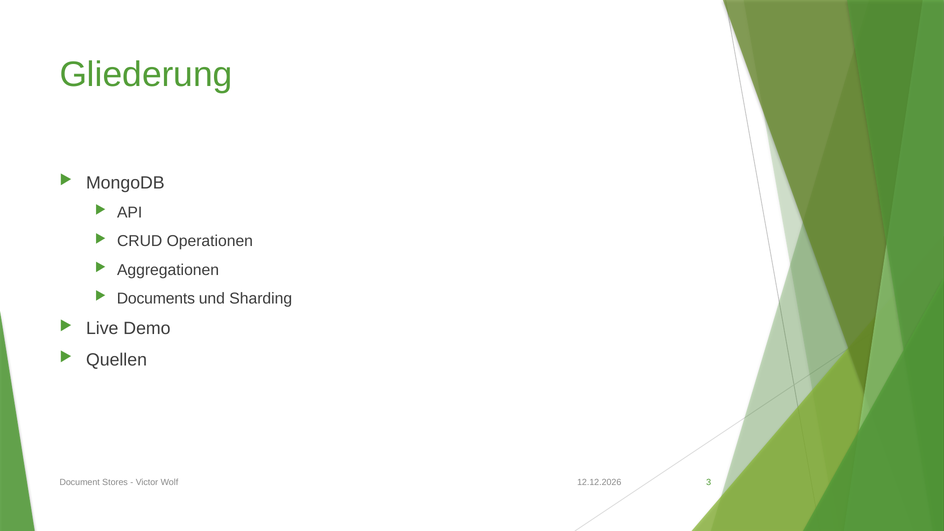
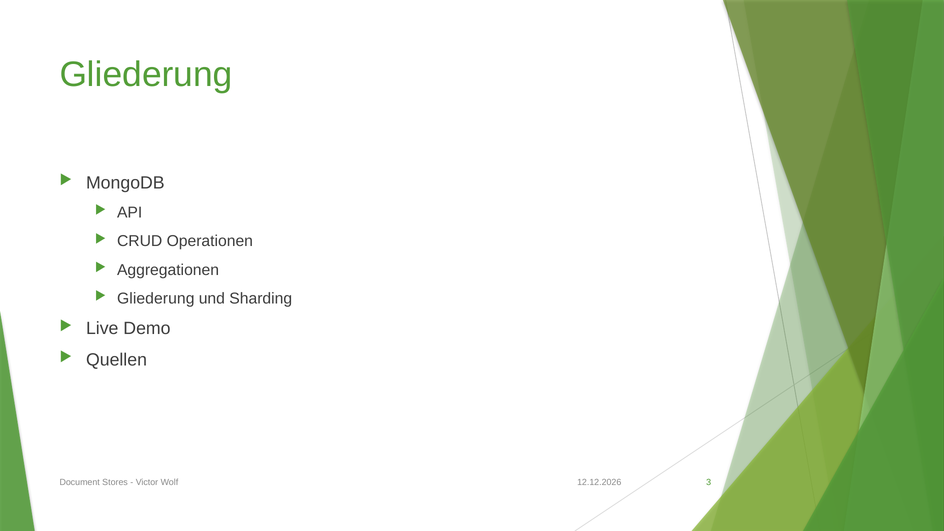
Documents at (156, 299): Documents -> Gliederung
